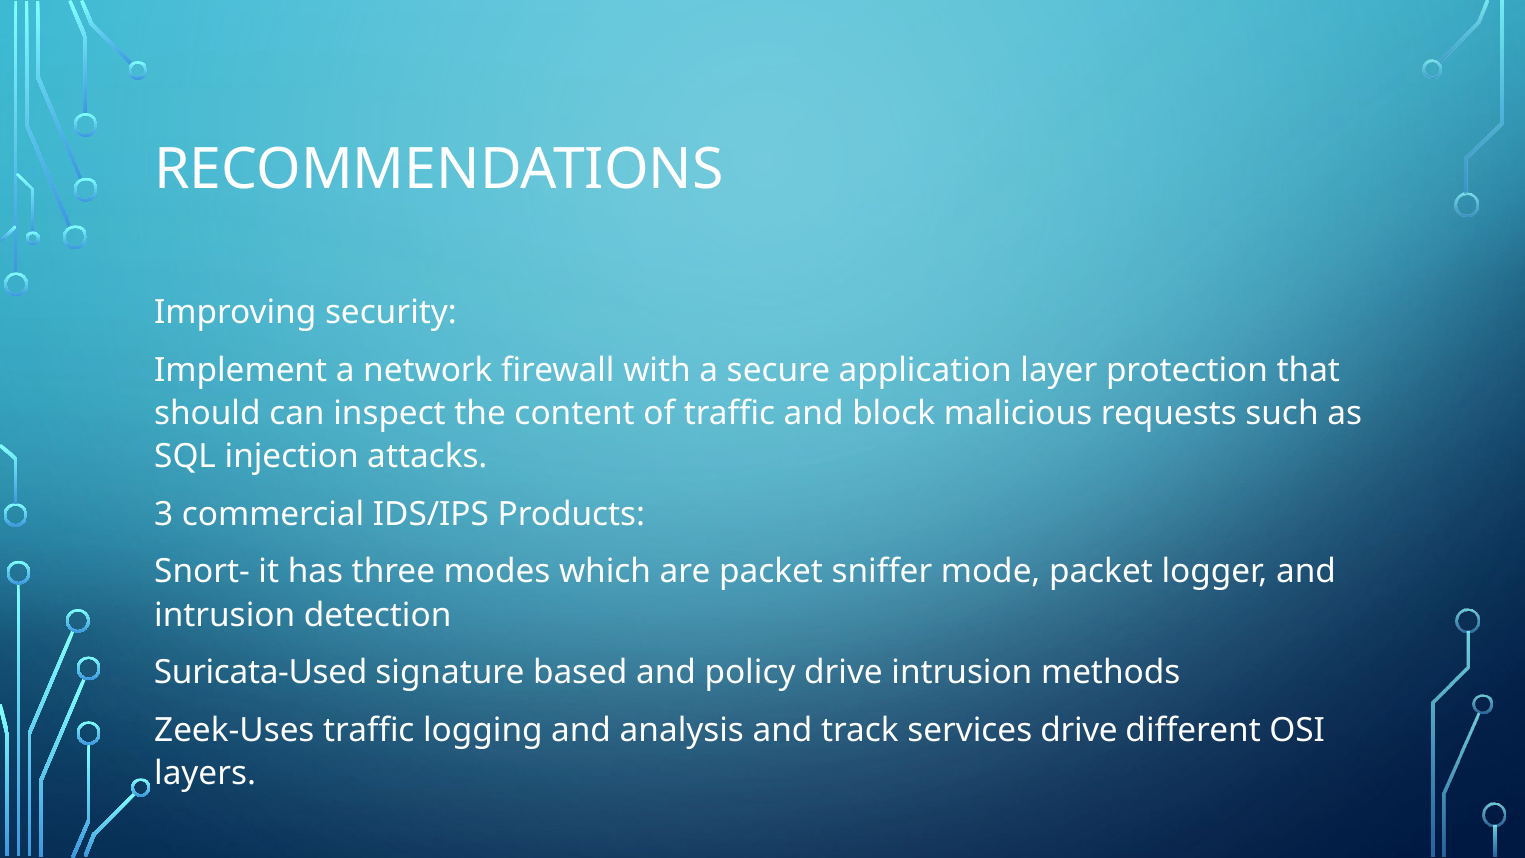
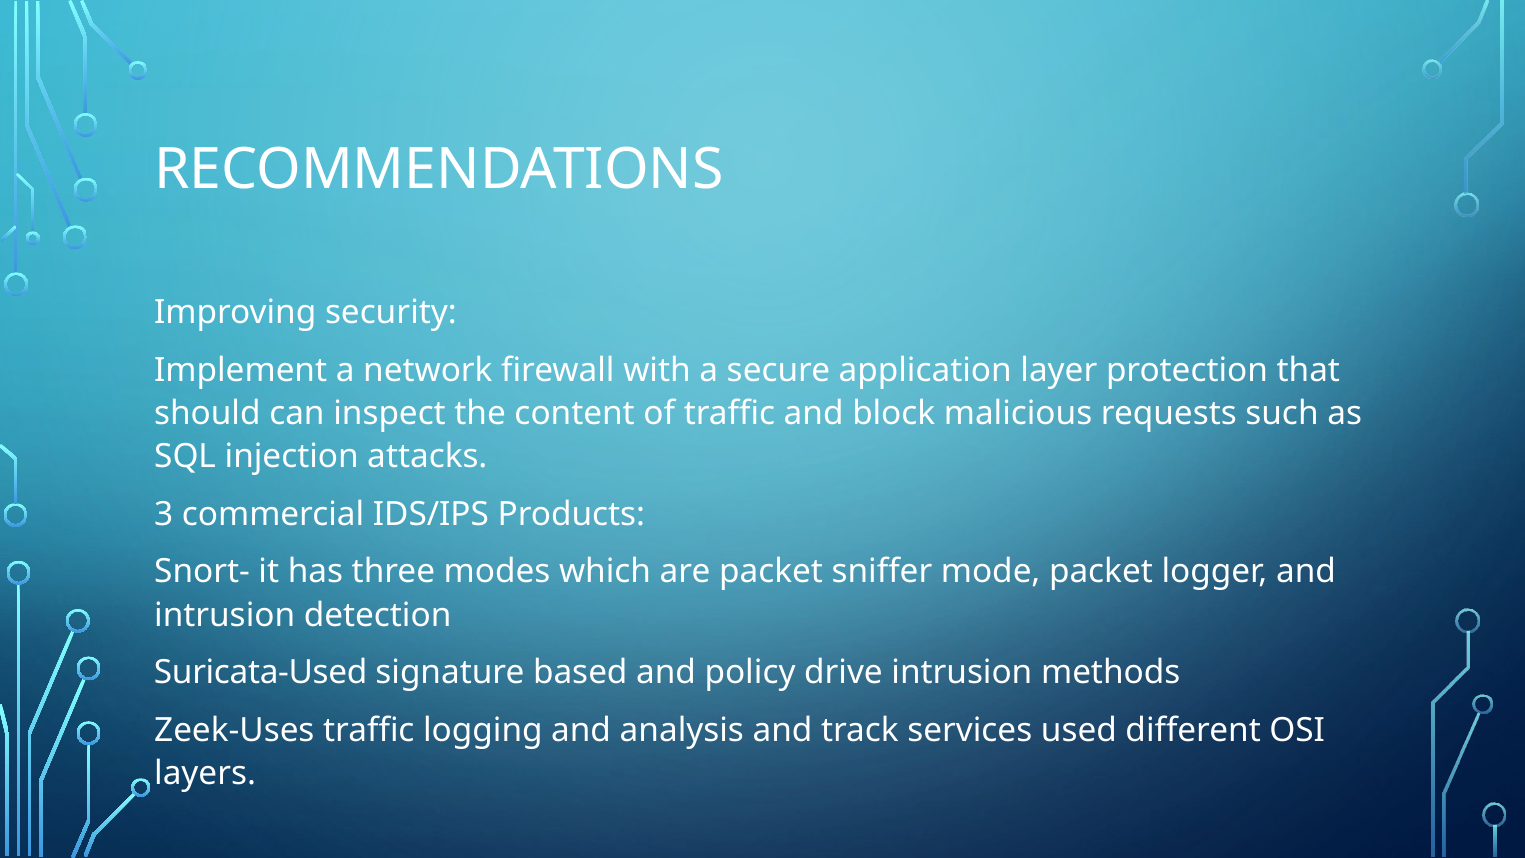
services drive: drive -> used
